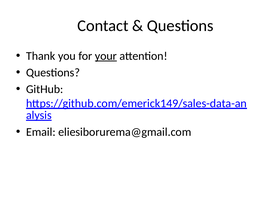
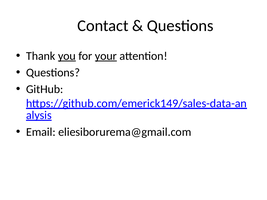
you underline: none -> present
